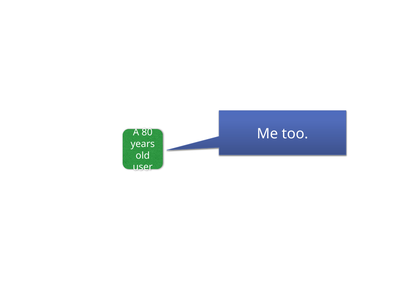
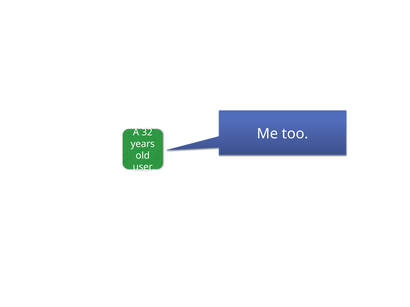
80: 80 -> 32
